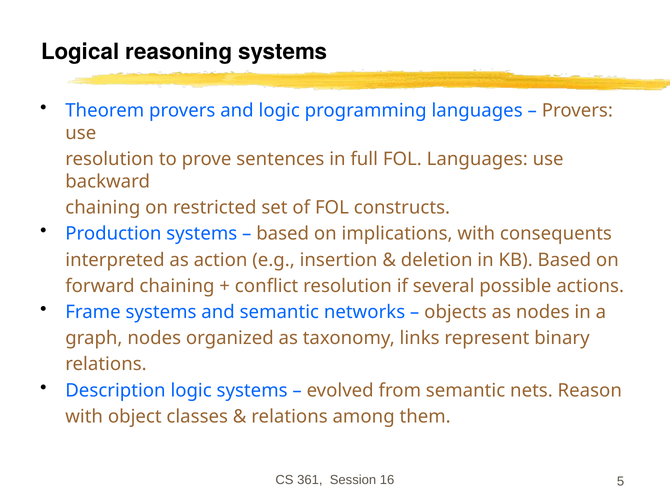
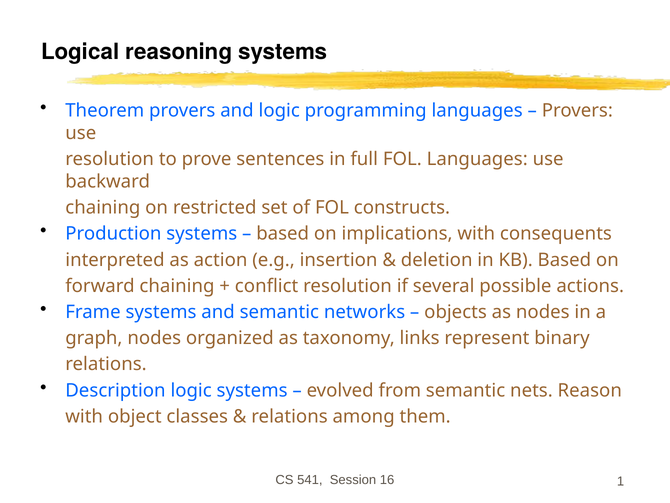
361: 361 -> 541
5: 5 -> 1
